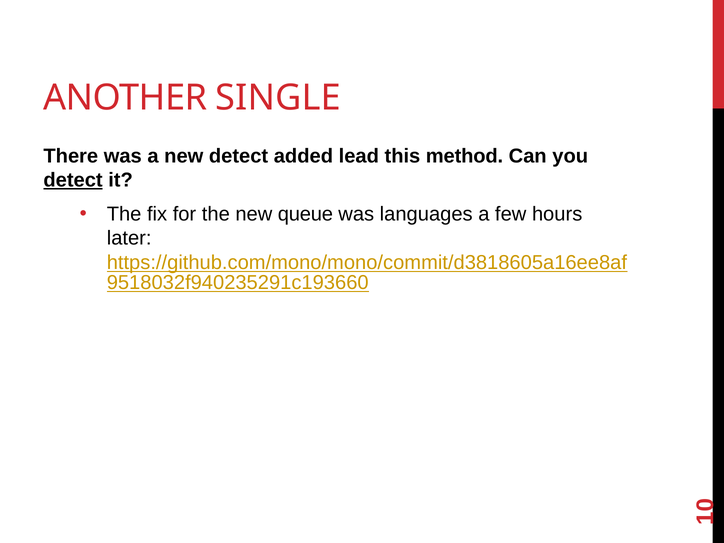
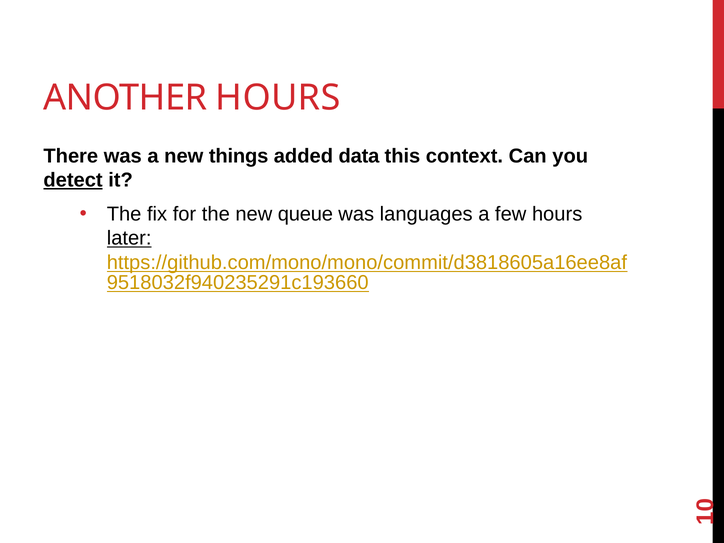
ANOTHER SINGLE: SINGLE -> HOURS
new detect: detect -> things
lead: lead -> data
method: method -> context
later underline: none -> present
